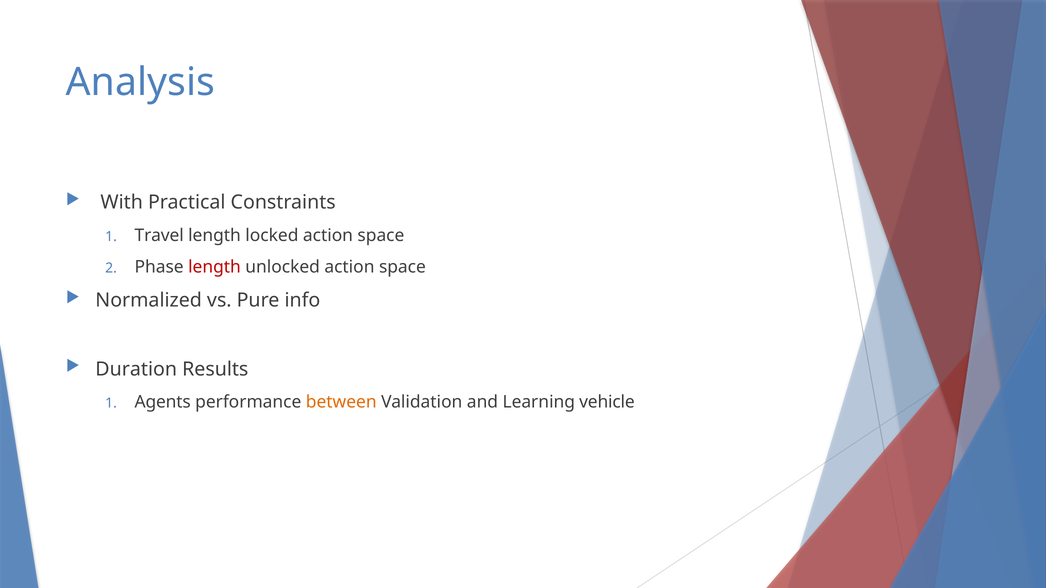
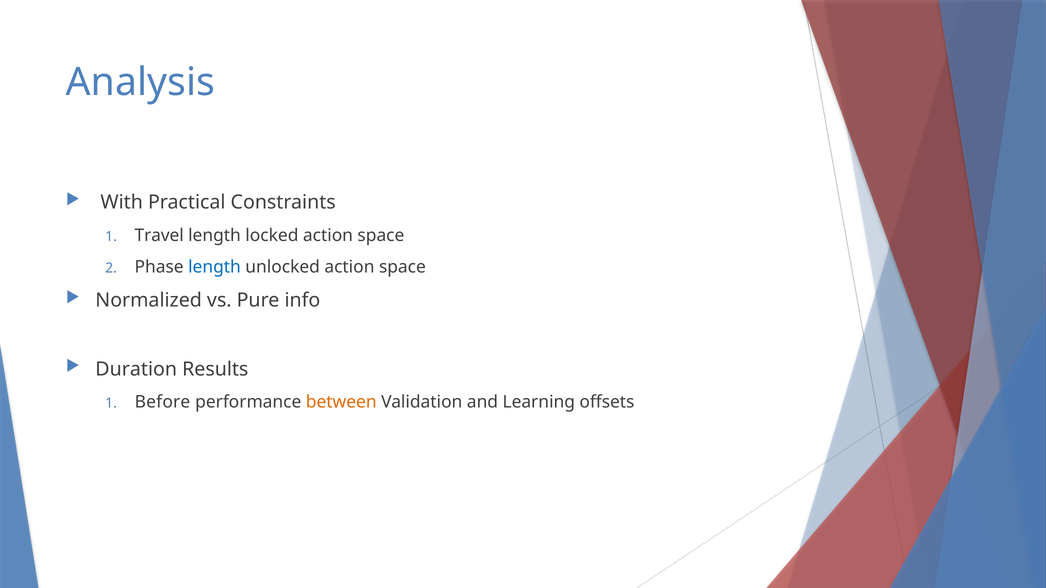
length at (215, 267) colour: red -> blue
Agents: Agents -> Before
vehicle: vehicle -> offsets
